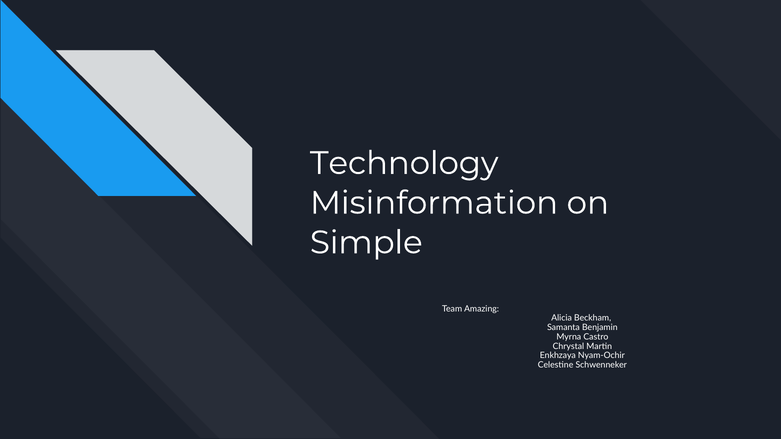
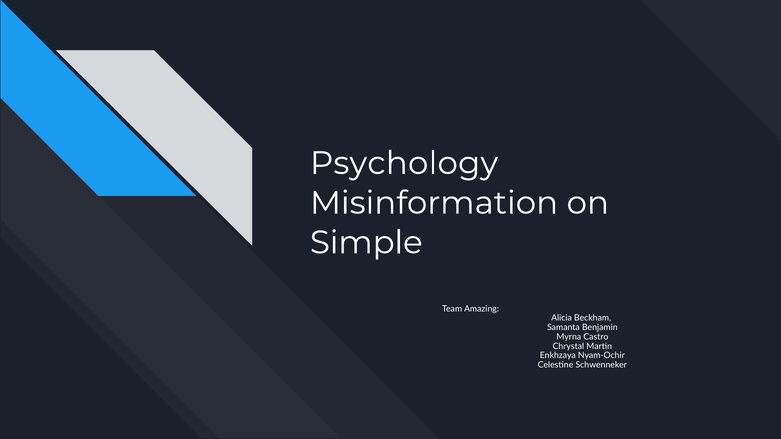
Technology: Technology -> Psychology
